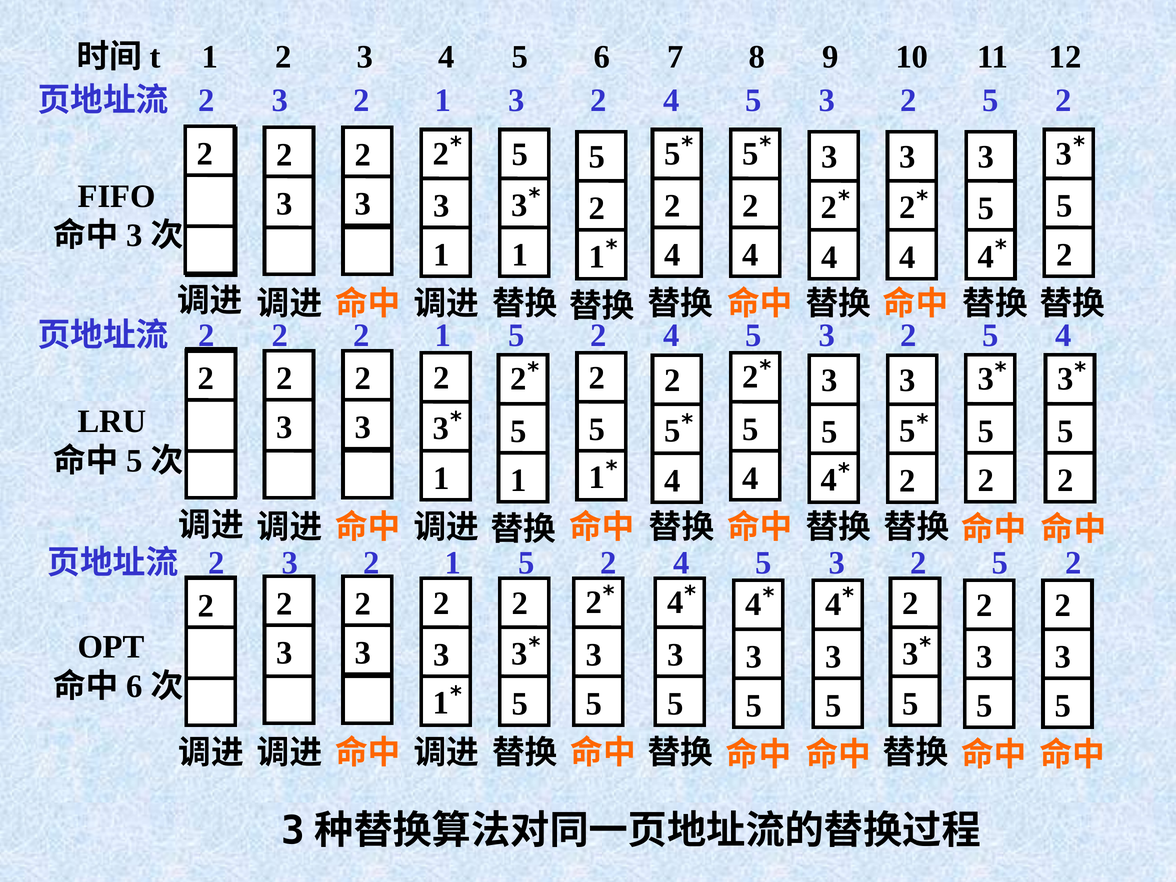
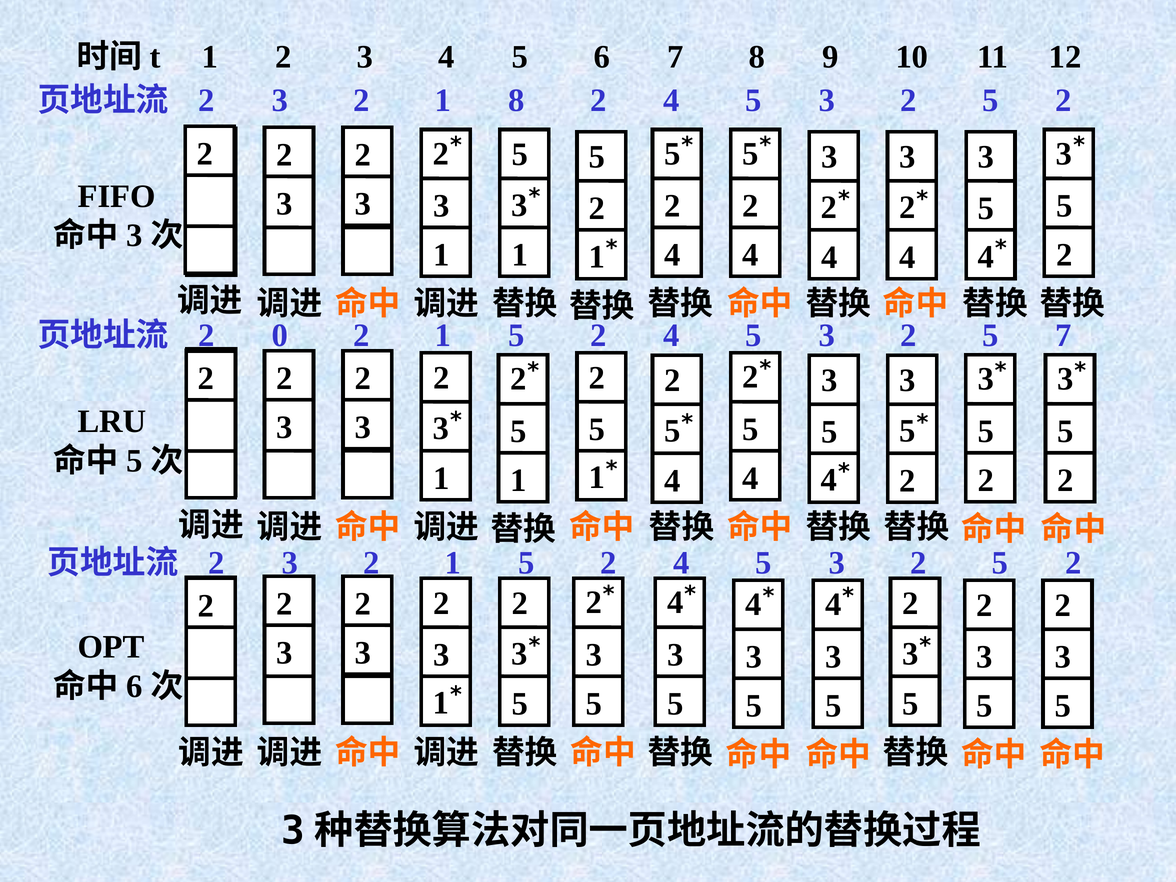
1 3: 3 -> 8
2 at (280, 336): 2 -> 0
2 5 4: 4 -> 7
